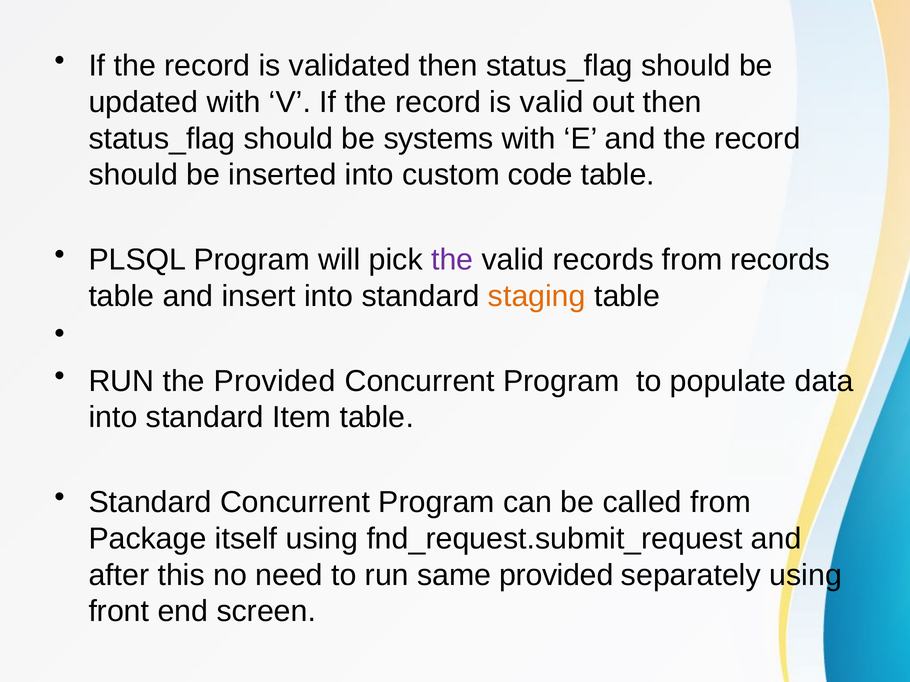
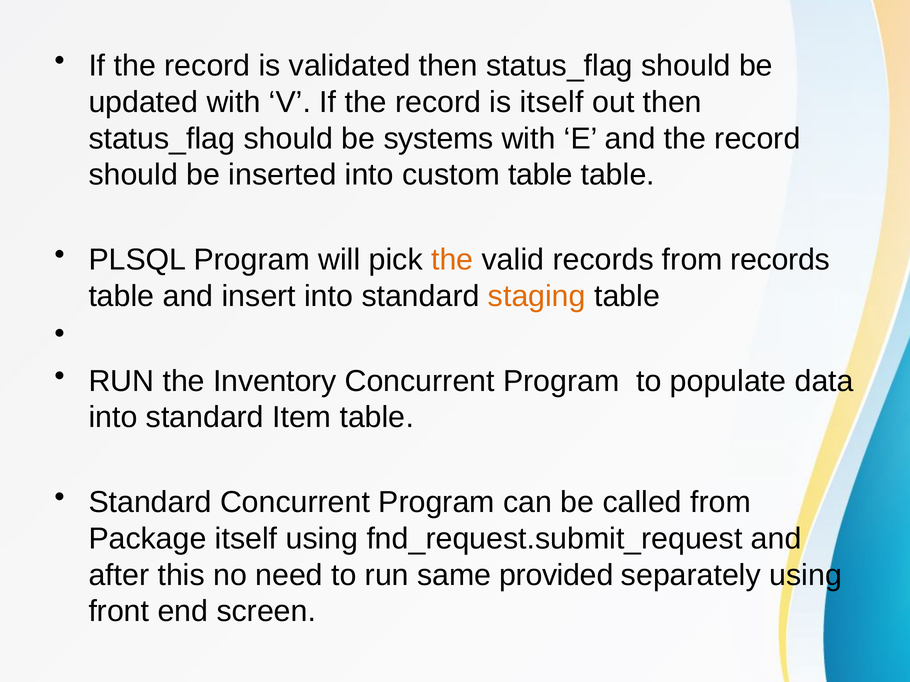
is valid: valid -> itself
custom code: code -> table
the at (452, 260) colour: purple -> orange
the Provided: Provided -> Inventory
